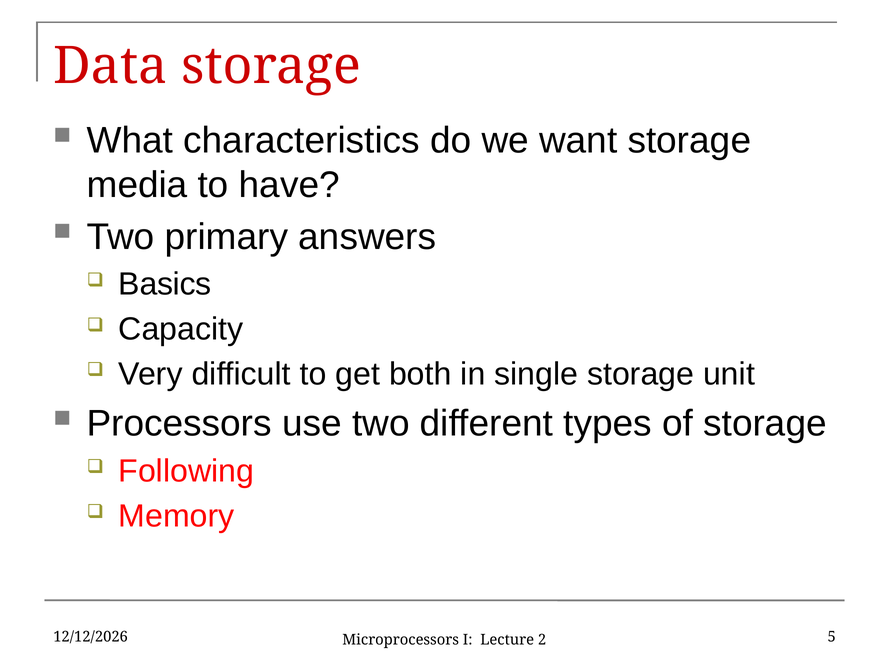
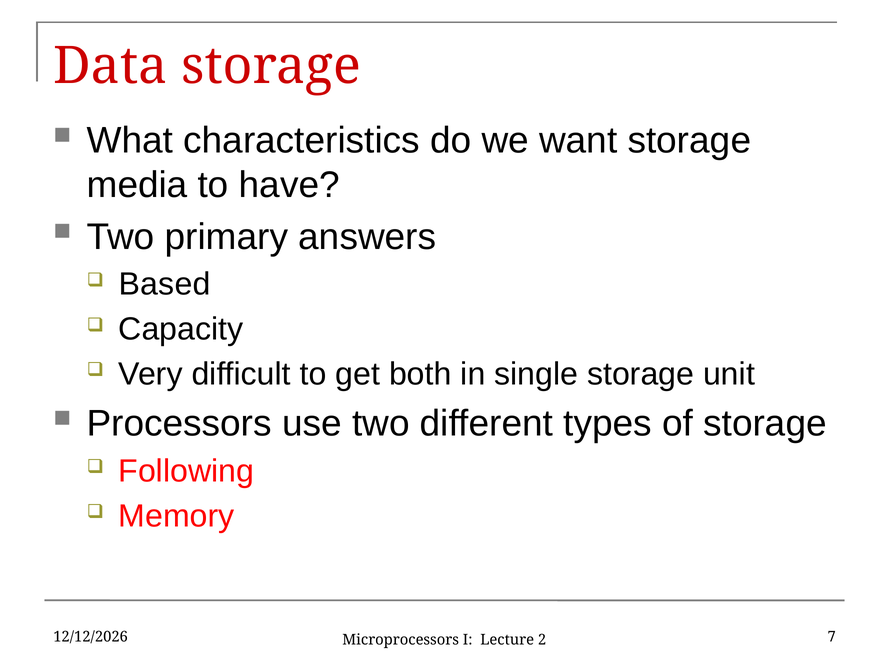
Basics: Basics -> Based
5: 5 -> 7
